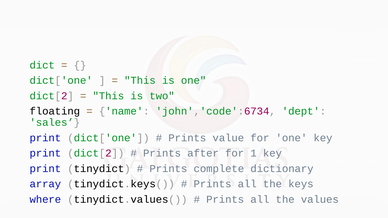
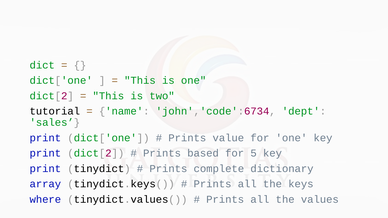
floating: floating -> tutorial
after: after -> based
1: 1 -> 5
